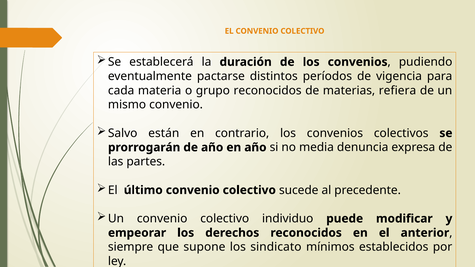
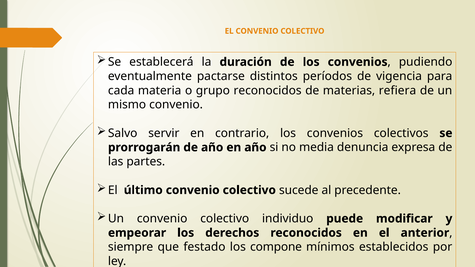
están: están -> servir
supone: supone -> festado
sindicato: sindicato -> compone
